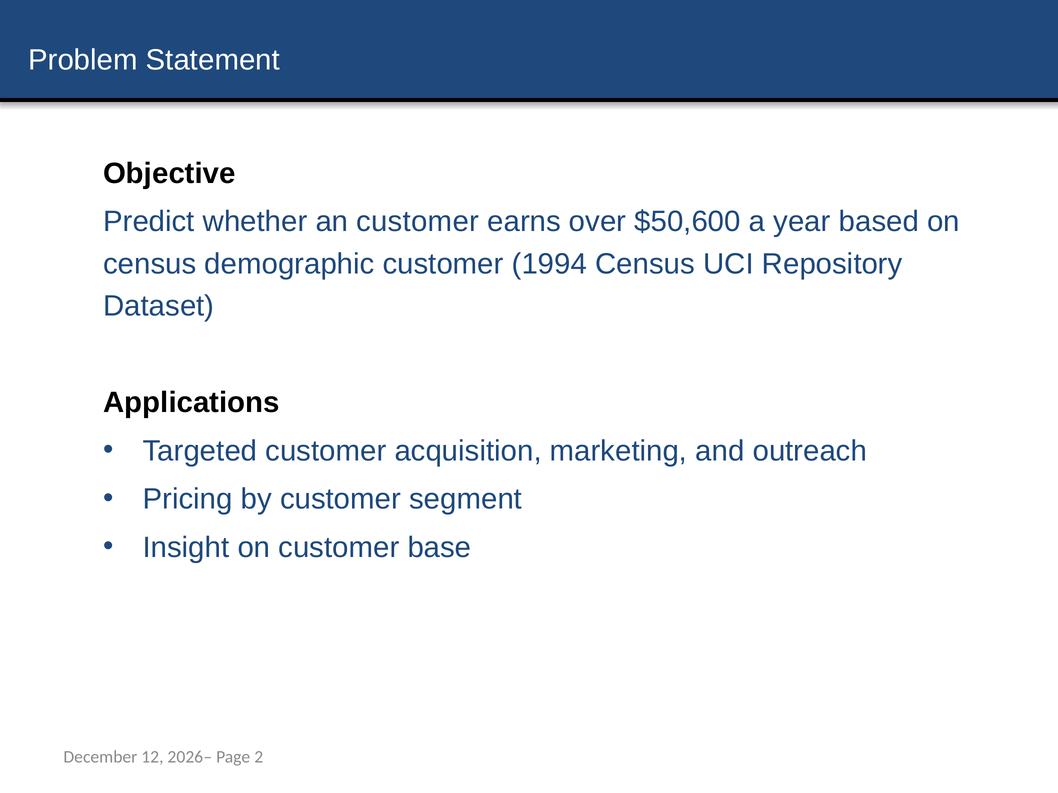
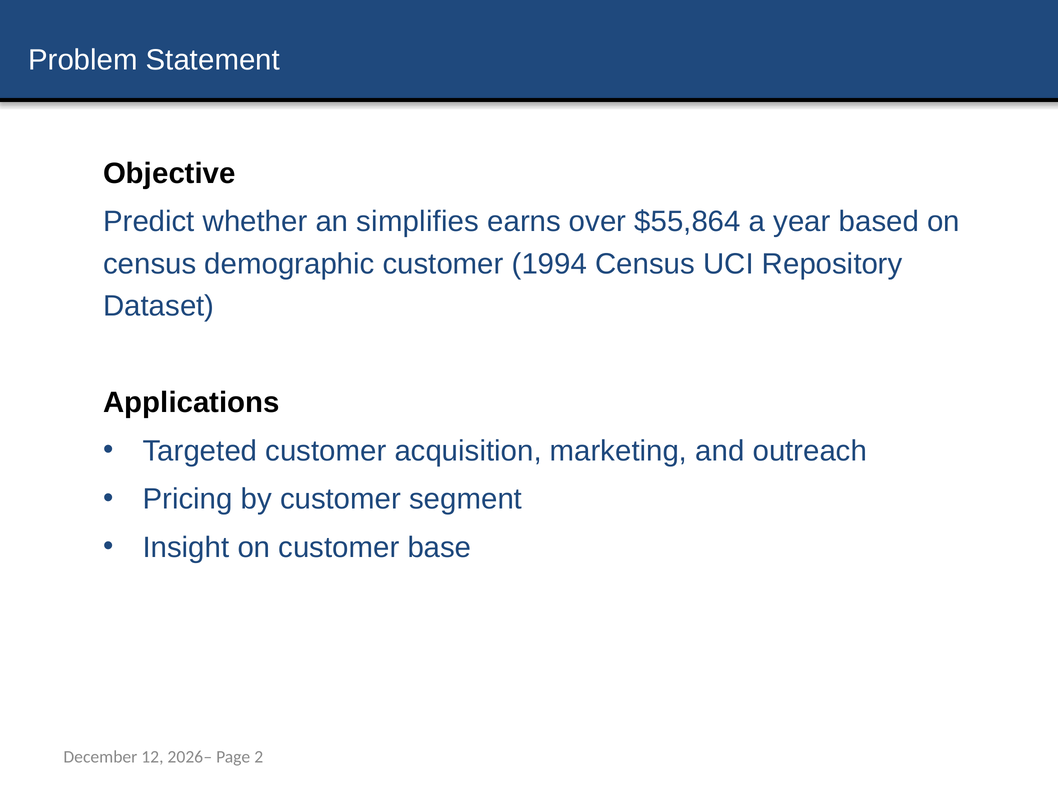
an customer: customer -> simplifies
$50,600: $50,600 -> $55,864
